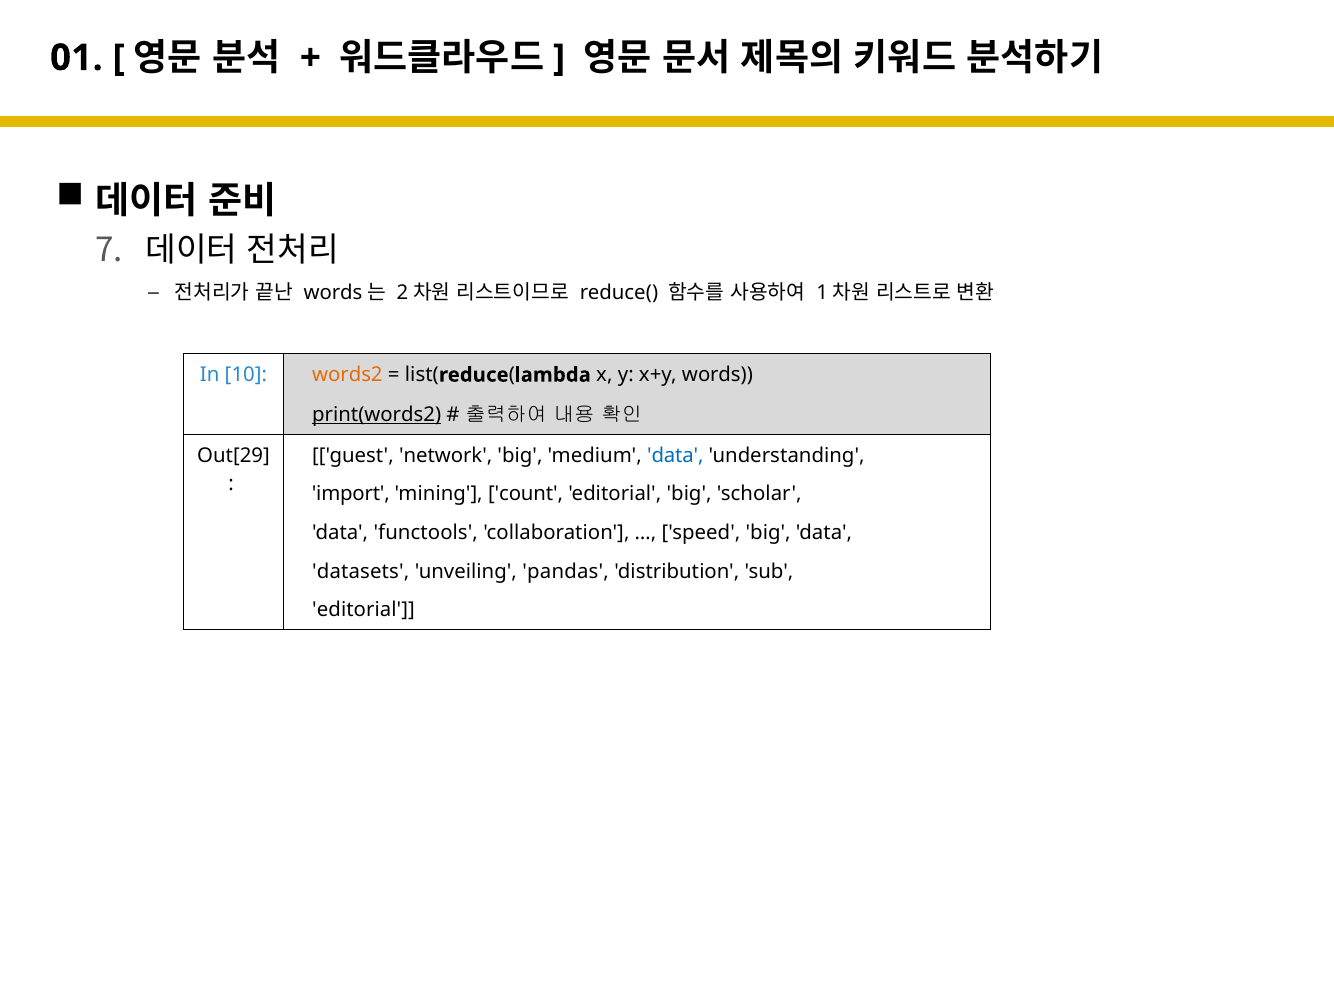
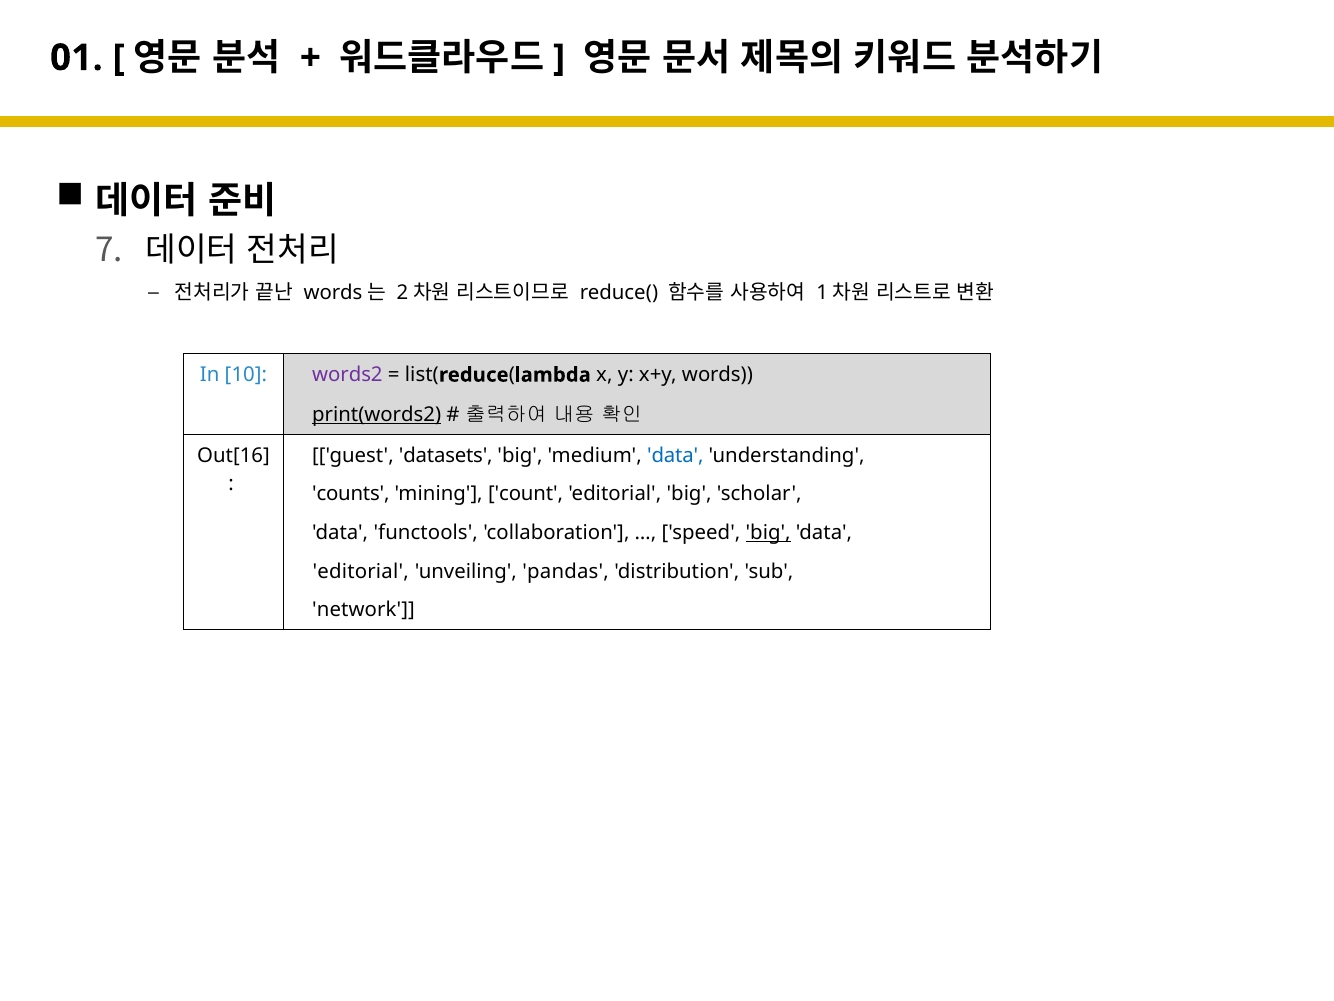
words2 colour: orange -> purple
Out[29: Out[29 -> Out[16
network: network -> datasets
import: import -> counts
big at (768, 533) underline: none -> present
datasets at (361, 571): datasets -> editorial
editorial at (364, 610): editorial -> network
